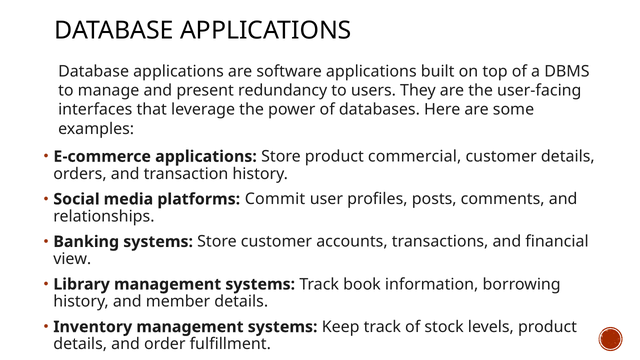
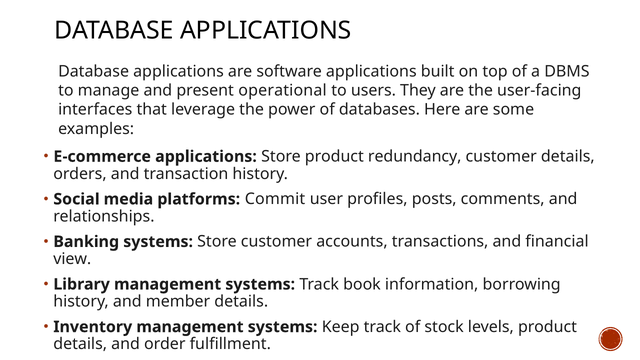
redundancy: redundancy -> operational
commercial: commercial -> redundancy
